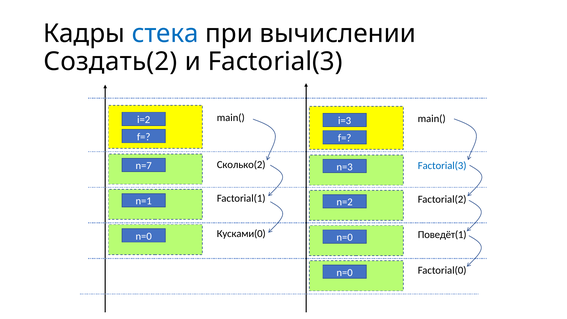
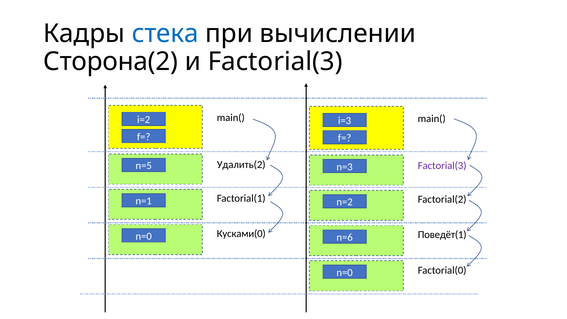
Создать(2: Создать(2 -> Сторона(2
Сколько(2: Сколько(2 -> Удалить(2
Factorial(3 at (442, 166) colour: blue -> purple
n=7: n=7 -> n=5
n=0 at (345, 237): n=0 -> n=6
